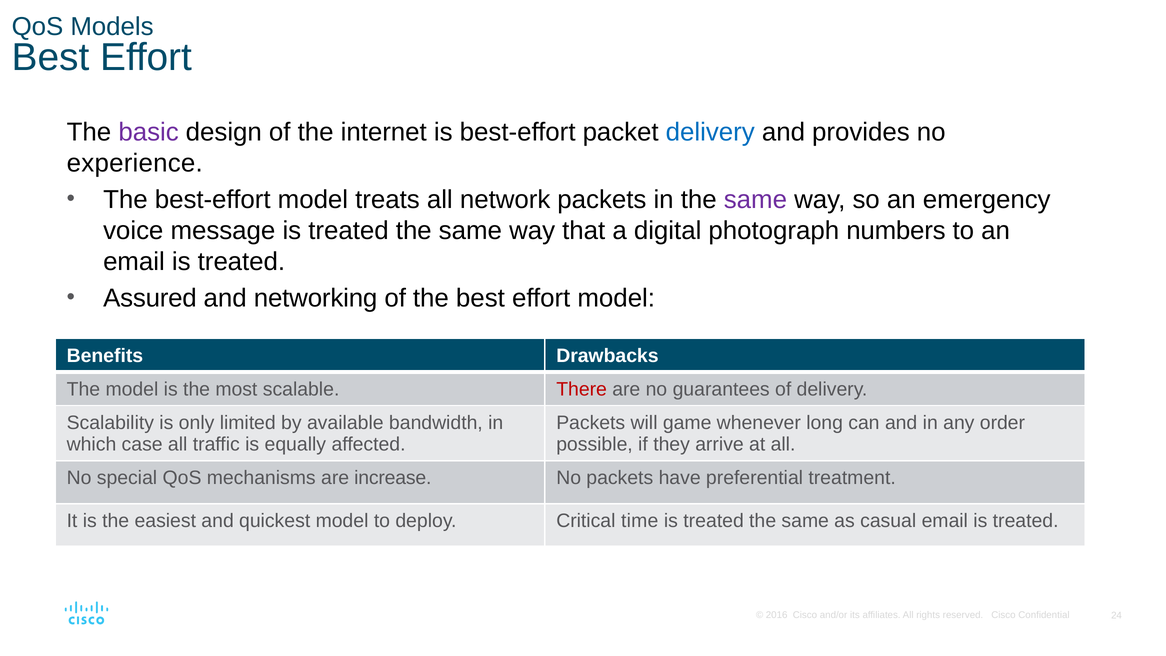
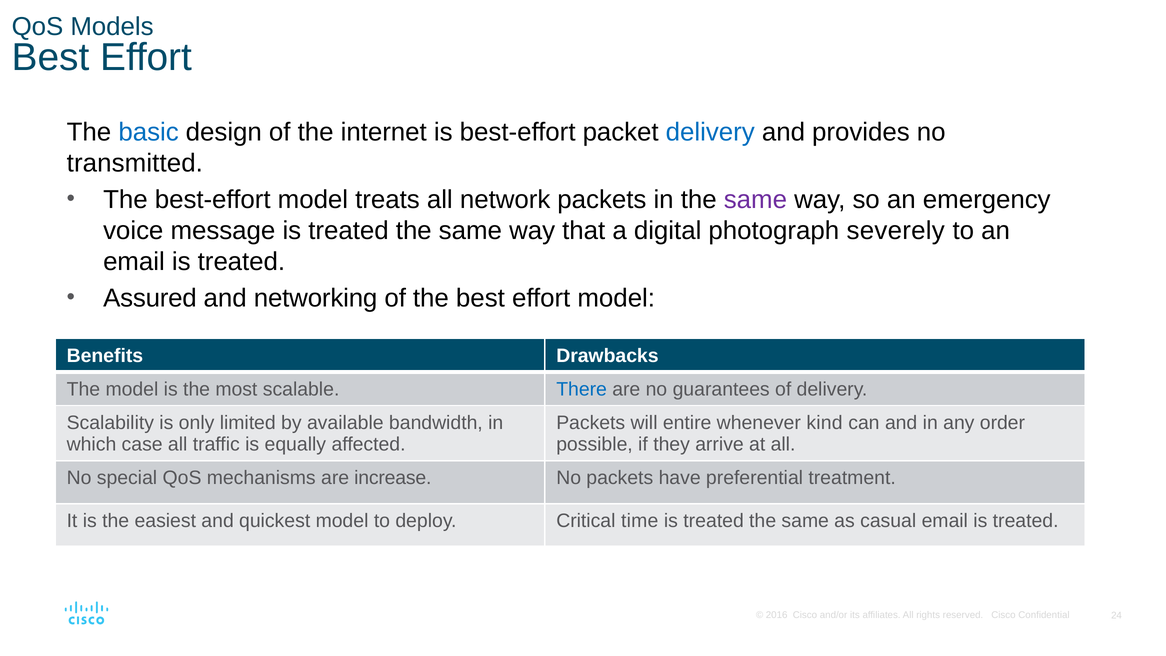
basic colour: purple -> blue
experience: experience -> transmitted
numbers: numbers -> severely
There colour: red -> blue
game: game -> entire
long: long -> kind
